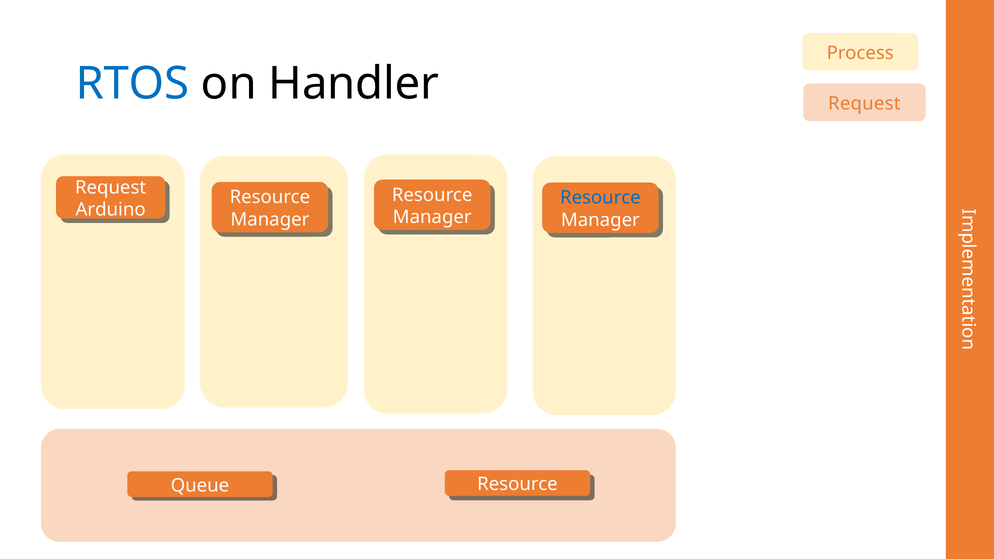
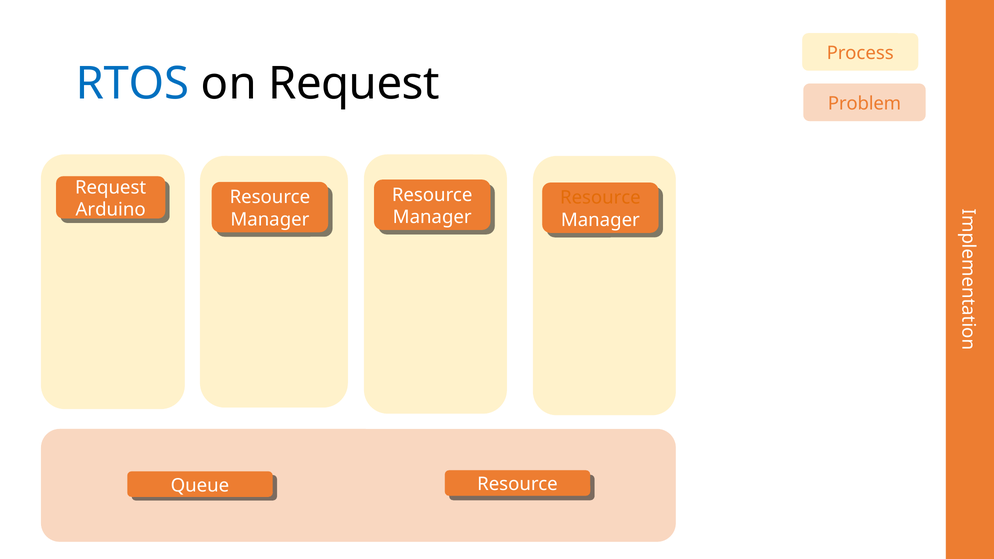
on Handler: Handler -> Request
Request at (864, 104): Request -> Problem
Resource at (600, 198) colour: blue -> orange
